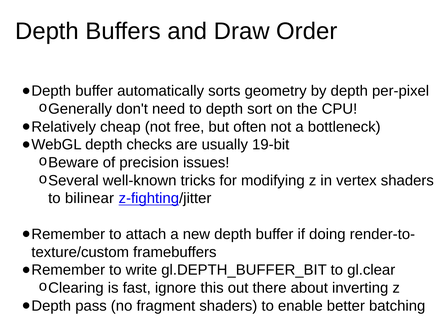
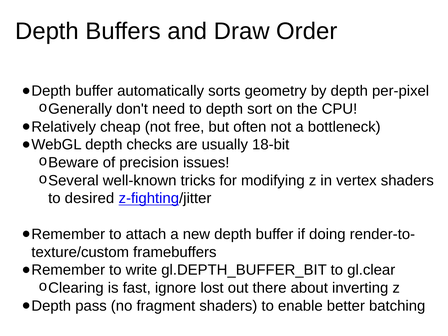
19-bit: 19-bit -> 18-bit
bilinear: bilinear -> desired
this: this -> lost
